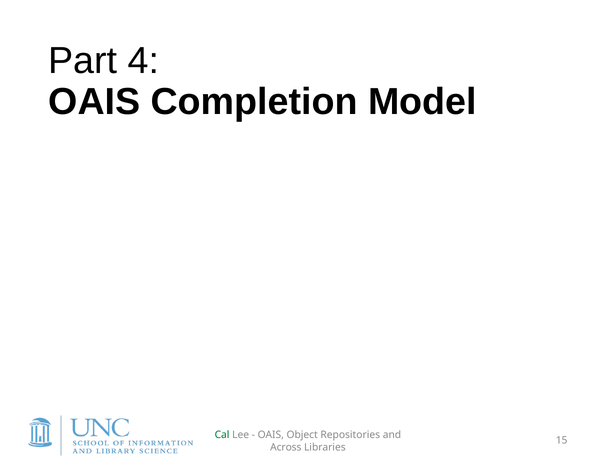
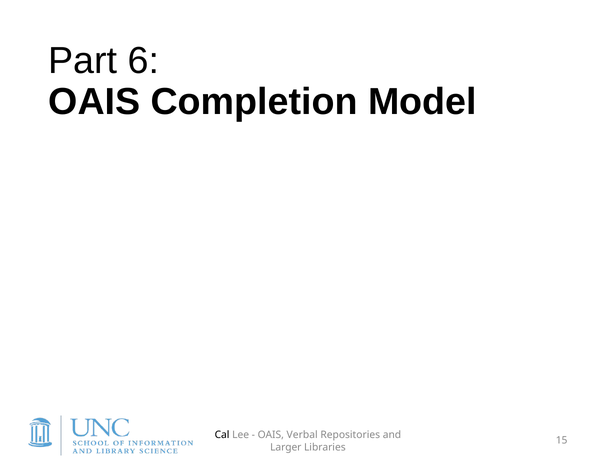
4: 4 -> 6
Cal colour: green -> black
Object: Object -> Verbal
Across: Across -> Larger
